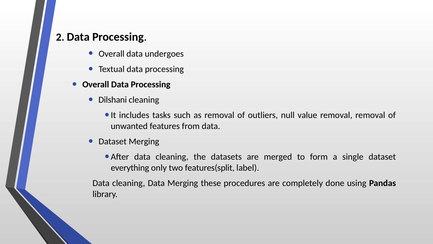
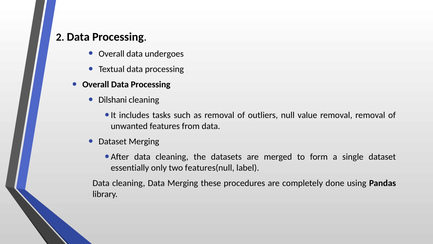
everything: everything -> essentially
features(split: features(split -> features(null
